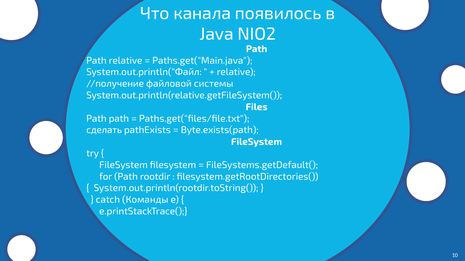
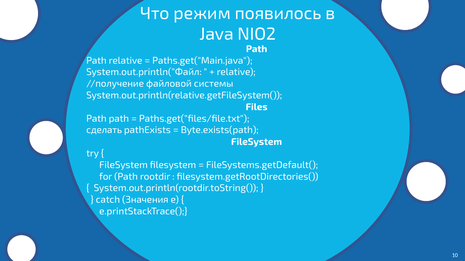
канала: канала -> режим
Команды: Команды -> Значения
